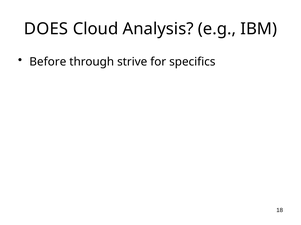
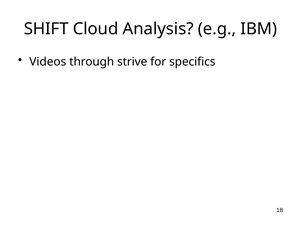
DOES: DOES -> SHIFT
Before: Before -> Videos
